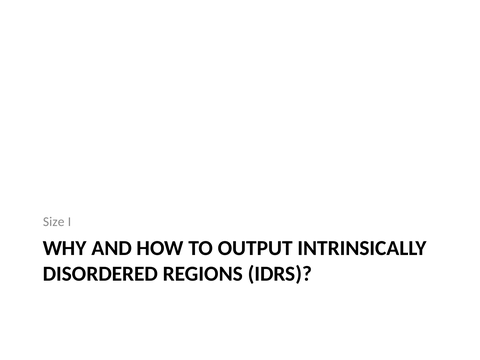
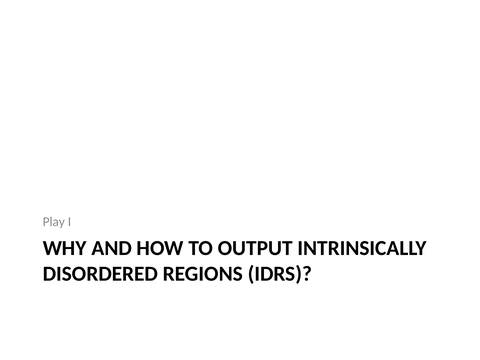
Size: Size -> Play
